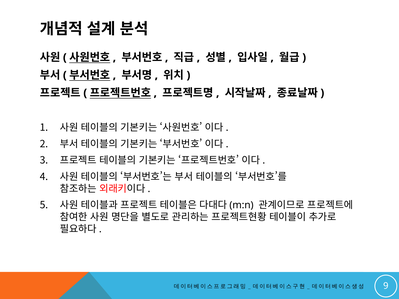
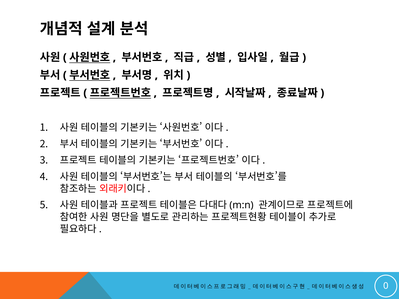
9: 9 -> 0
